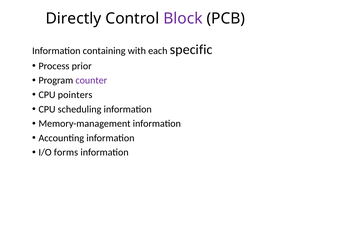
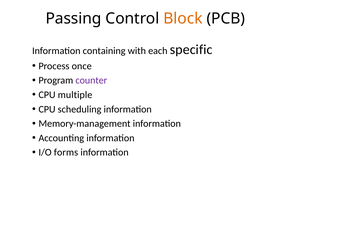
Directly: Directly -> Passing
Block colour: purple -> orange
prior: prior -> once
pointers: pointers -> multiple
